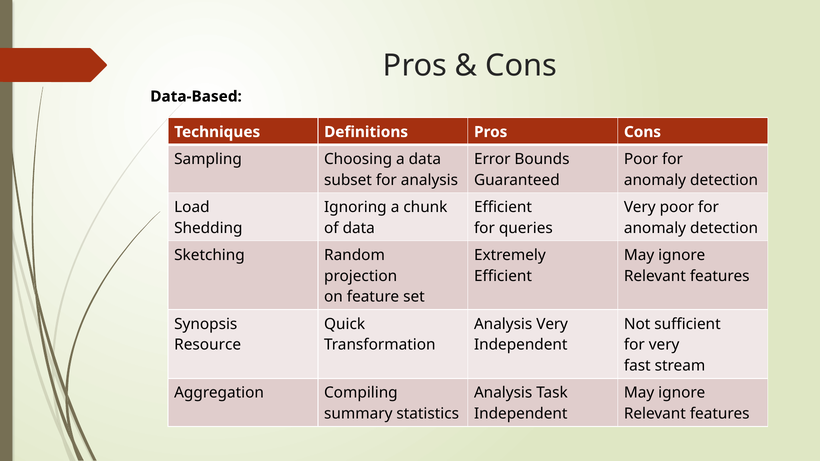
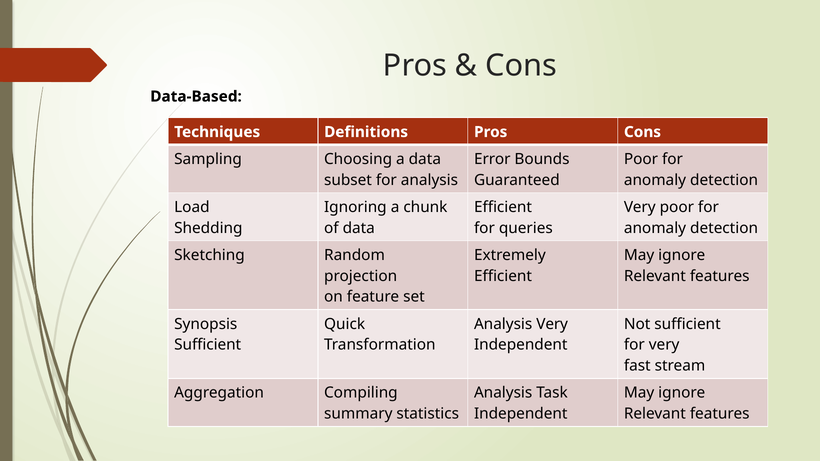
Resource at (208, 345): Resource -> Sufficient
